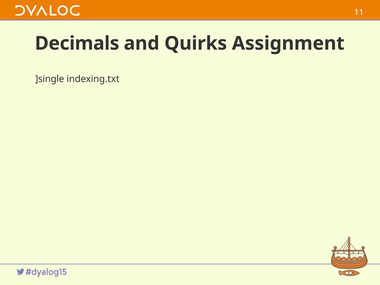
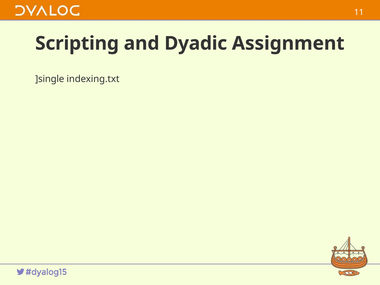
Decimals: Decimals -> Scripting
Quirks: Quirks -> Dyadic
